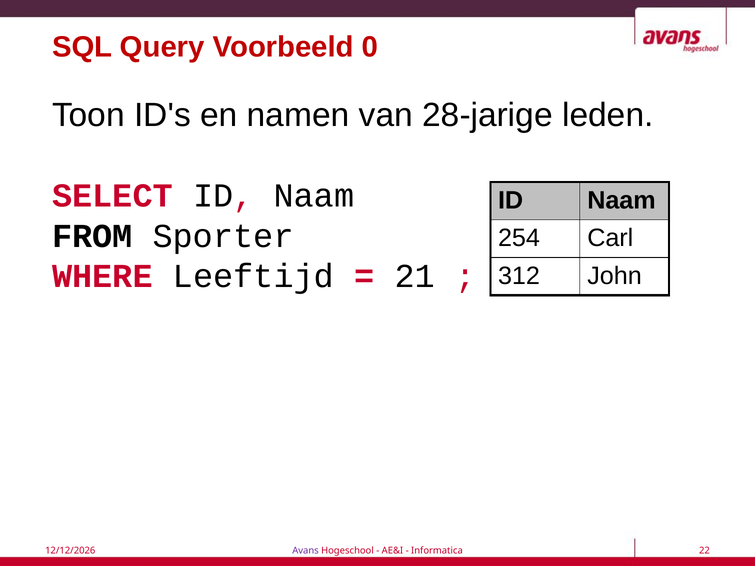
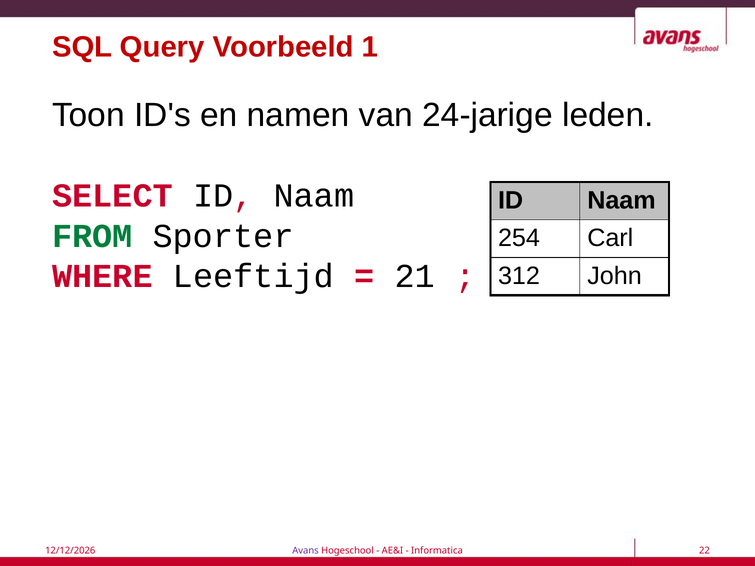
0: 0 -> 1
28-jarige: 28-jarige -> 24-jarige
FROM colour: black -> green
